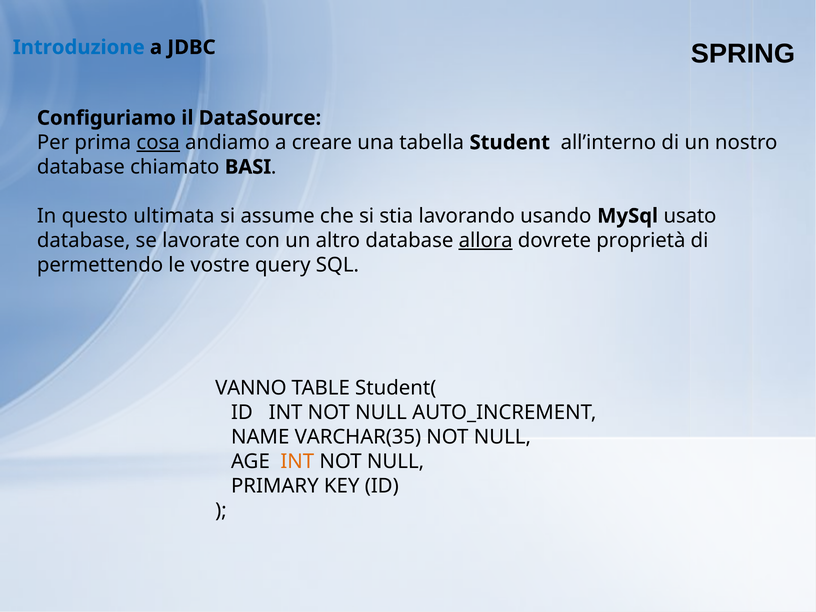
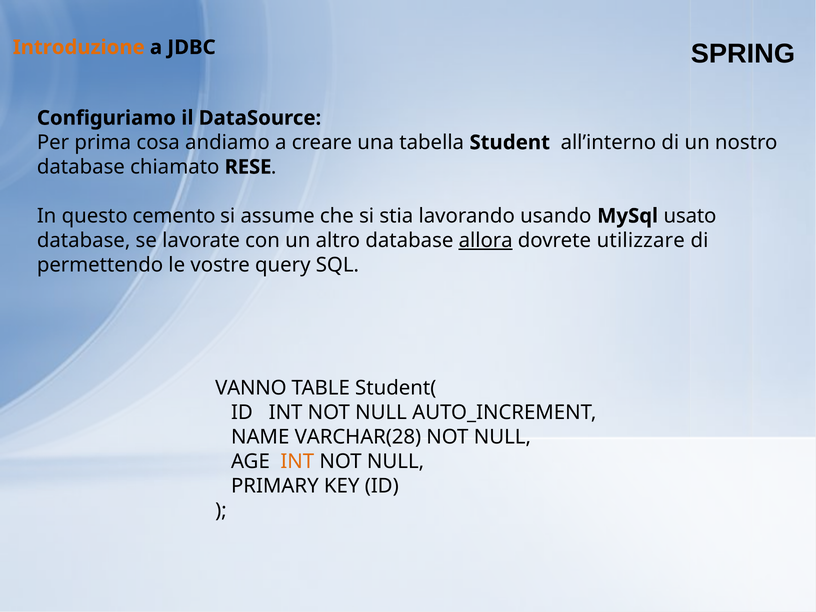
Introduzione colour: blue -> orange
cosa underline: present -> none
BASI: BASI -> RESE
ultimata: ultimata -> cemento
proprietà: proprietà -> utilizzare
VARCHAR(35: VARCHAR(35 -> VARCHAR(28
